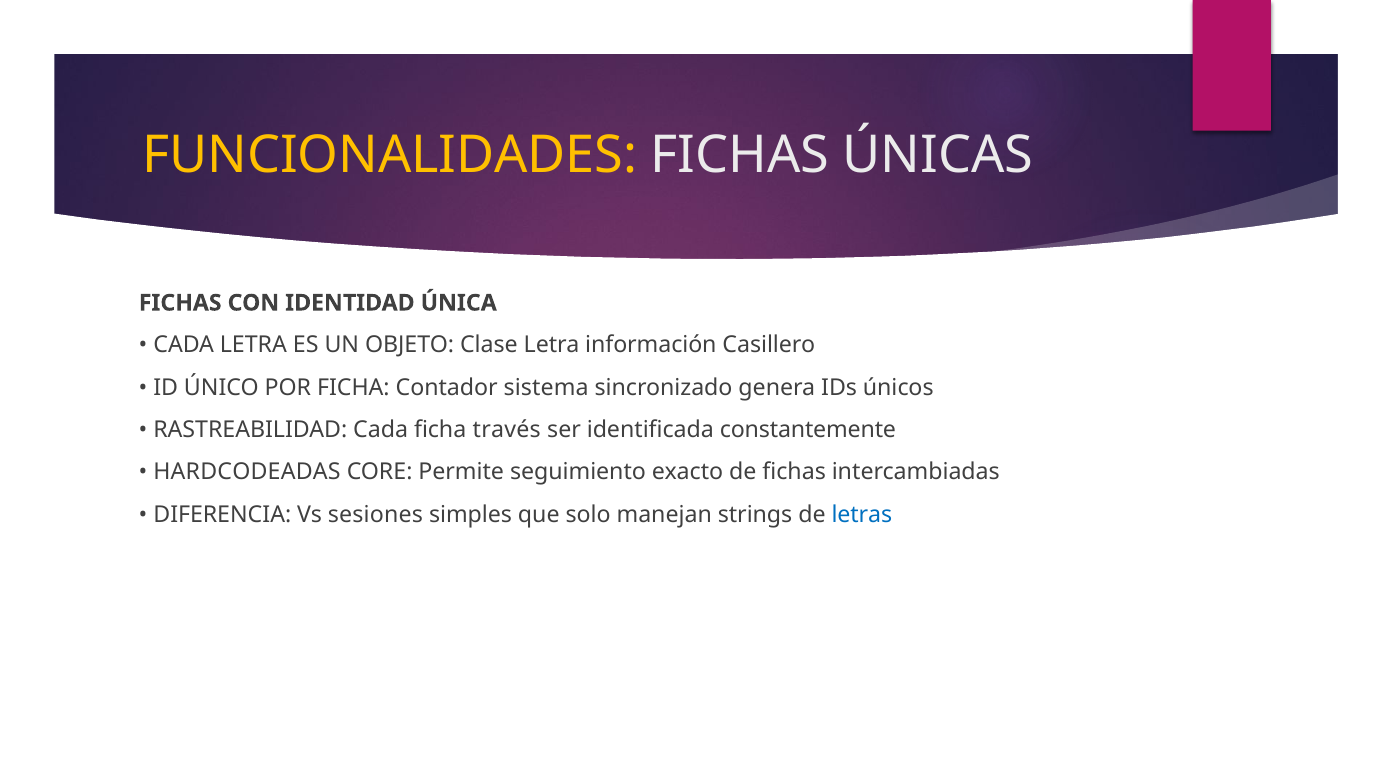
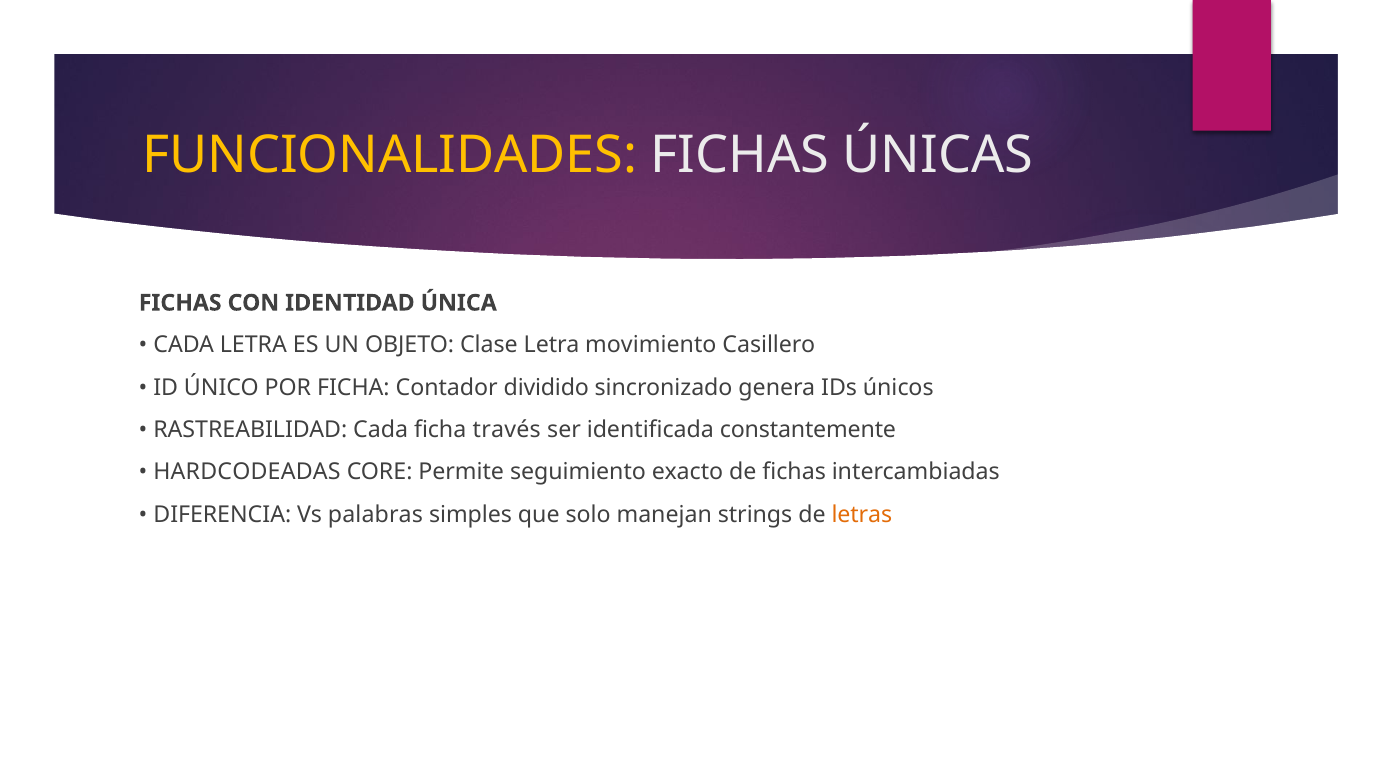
información: información -> movimiento
sistema: sistema -> dividido
sesiones: sesiones -> palabras
letras colour: blue -> orange
